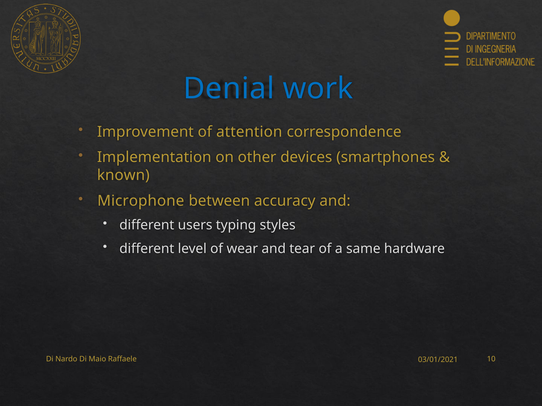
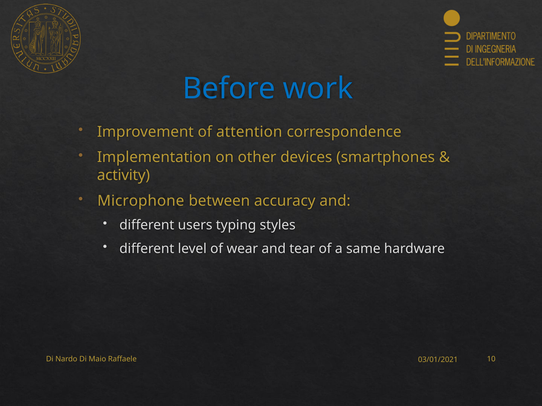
Denial: Denial -> Before
known: known -> activity
